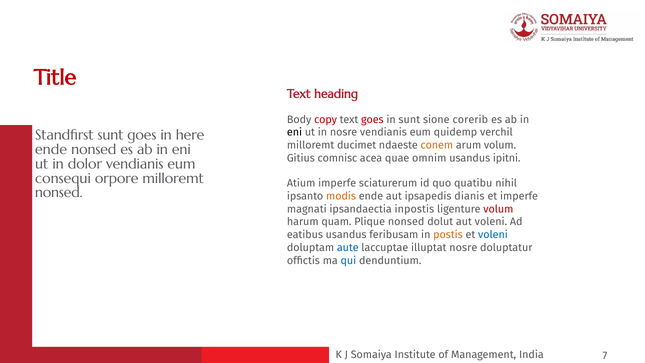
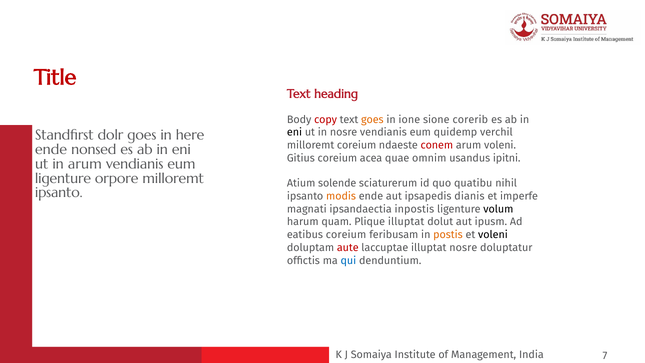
goes at (372, 119) colour: red -> orange
in sunt: sunt -> ione
Standfirst sunt: sunt -> dolr
milloremt ducimet: ducimet -> coreium
conem colour: orange -> red
arum volum: volum -> voleni
Gitius comnisc: comnisc -> coreium
in dolor: dolor -> arum
consequi at (63, 178): consequi -> ligenture
Atium imperfe: imperfe -> solende
nonsed at (59, 193): nonsed -> ipsanto
volum at (498, 209) colour: red -> black
Plique nonsed: nonsed -> illuptat
aut voleni: voleni -> ipusm
eatibus usandus: usandus -> coreium
voleni at (493, 235) colour: blue -> black
aute colour: blue -> red
